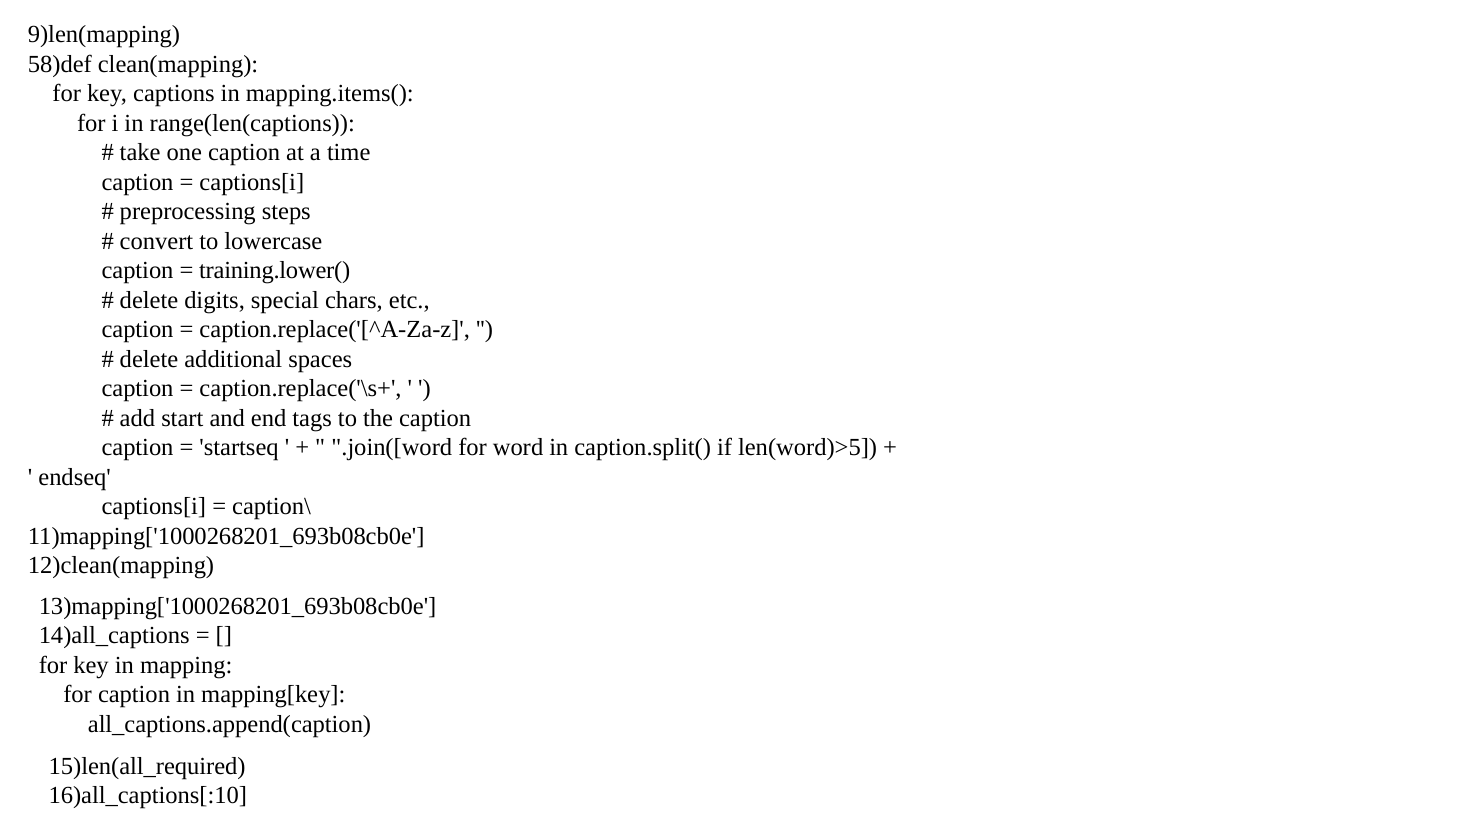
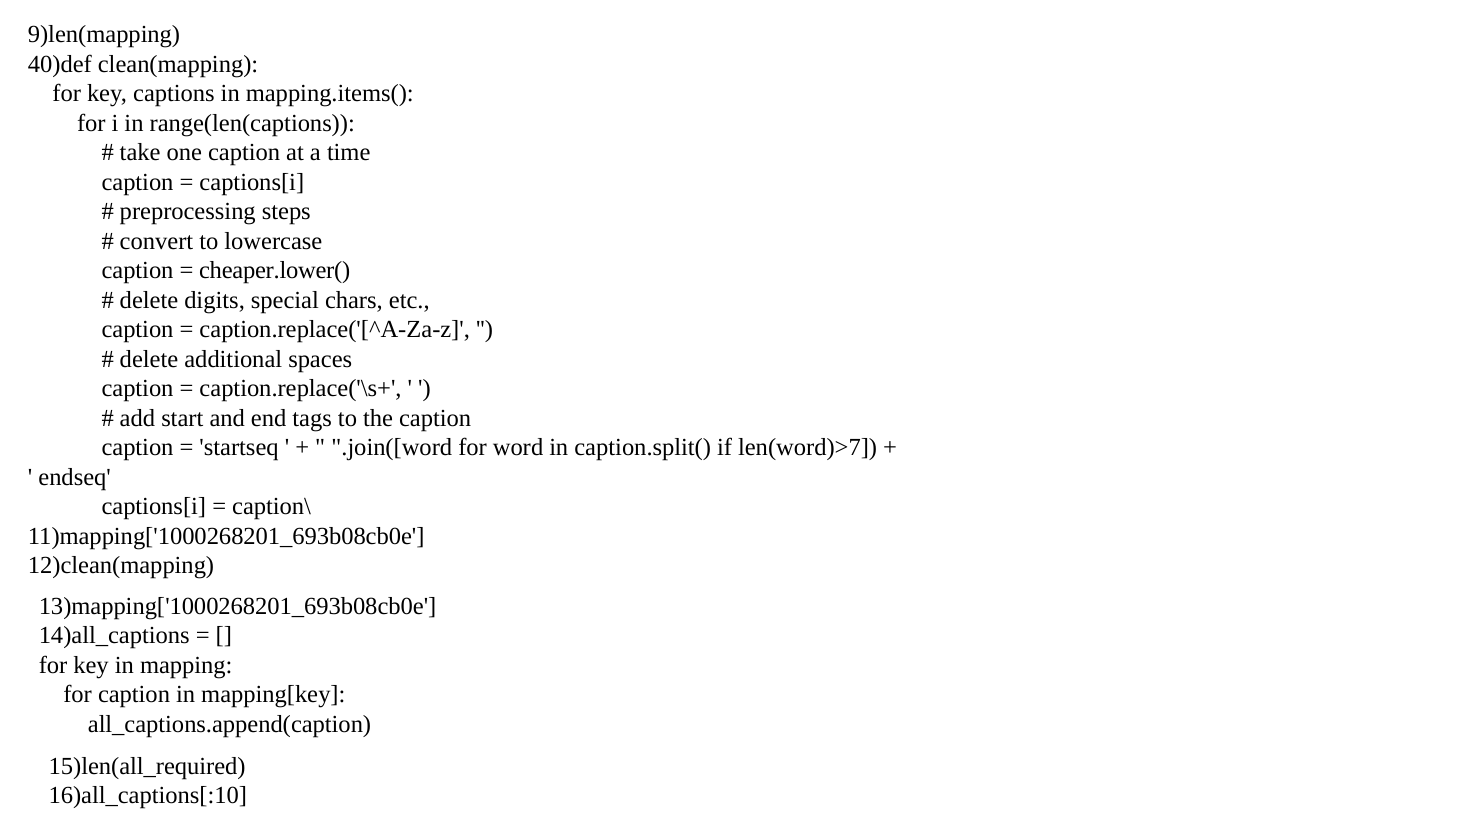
58)def: 58)def -> 40)def
training.lower(: training.lower( -> cheaper.lower(
len(word)>5: len(word)>5 -> len(word)>7
